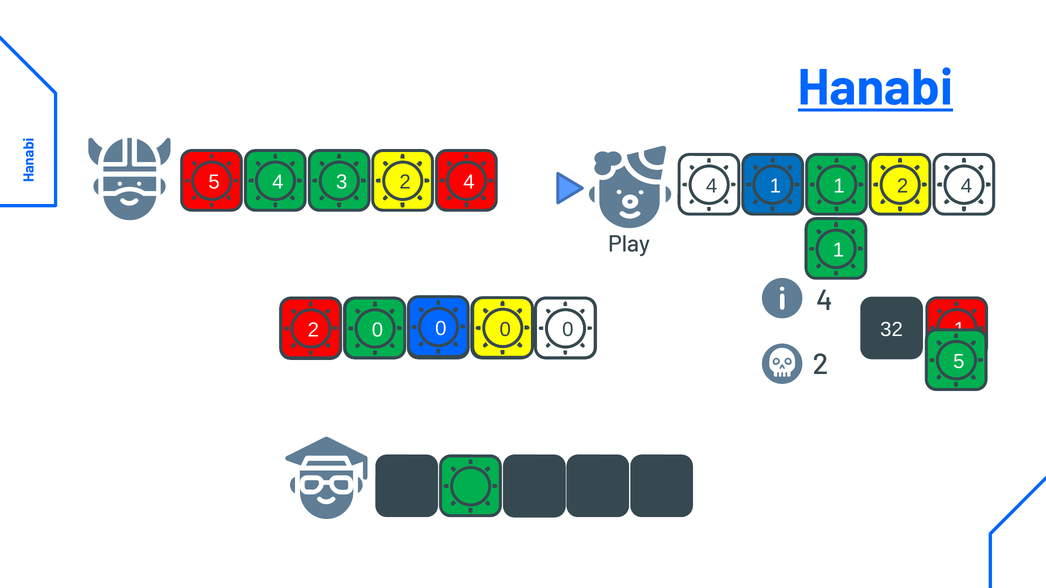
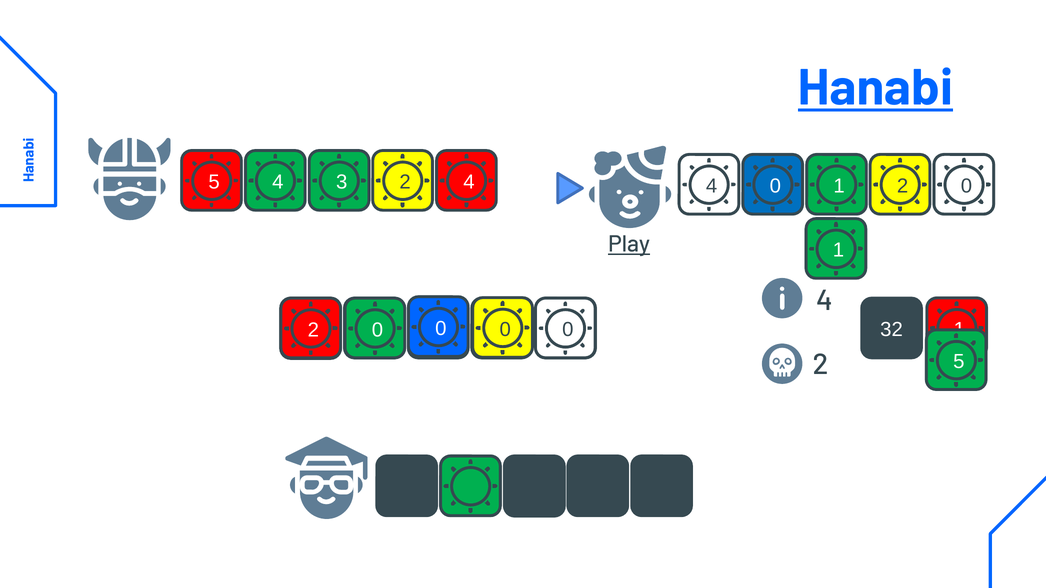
4 4 1: 1 -> 0
1 2 4: 4 -> 0
Play underline: none -> present
